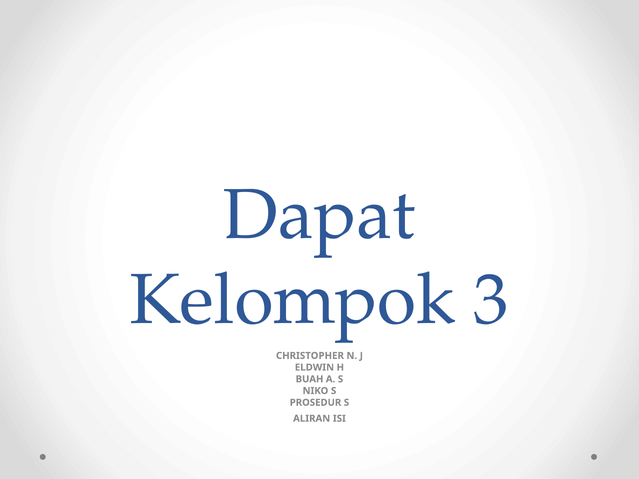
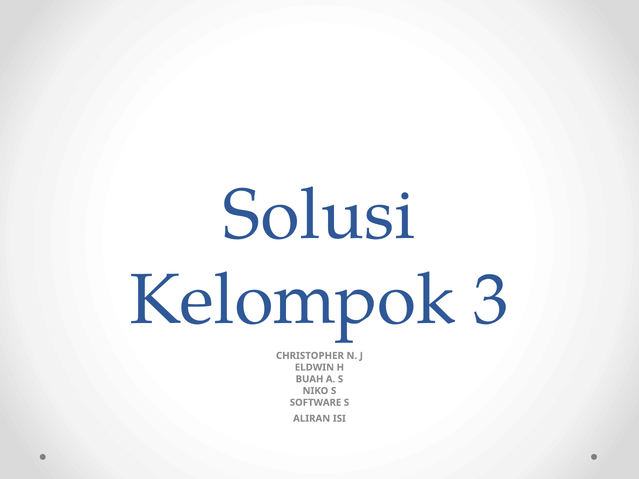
Dapat: Dapat -> Solusi
PROSEDUR: PROSEDUR -> SOFTWARE
